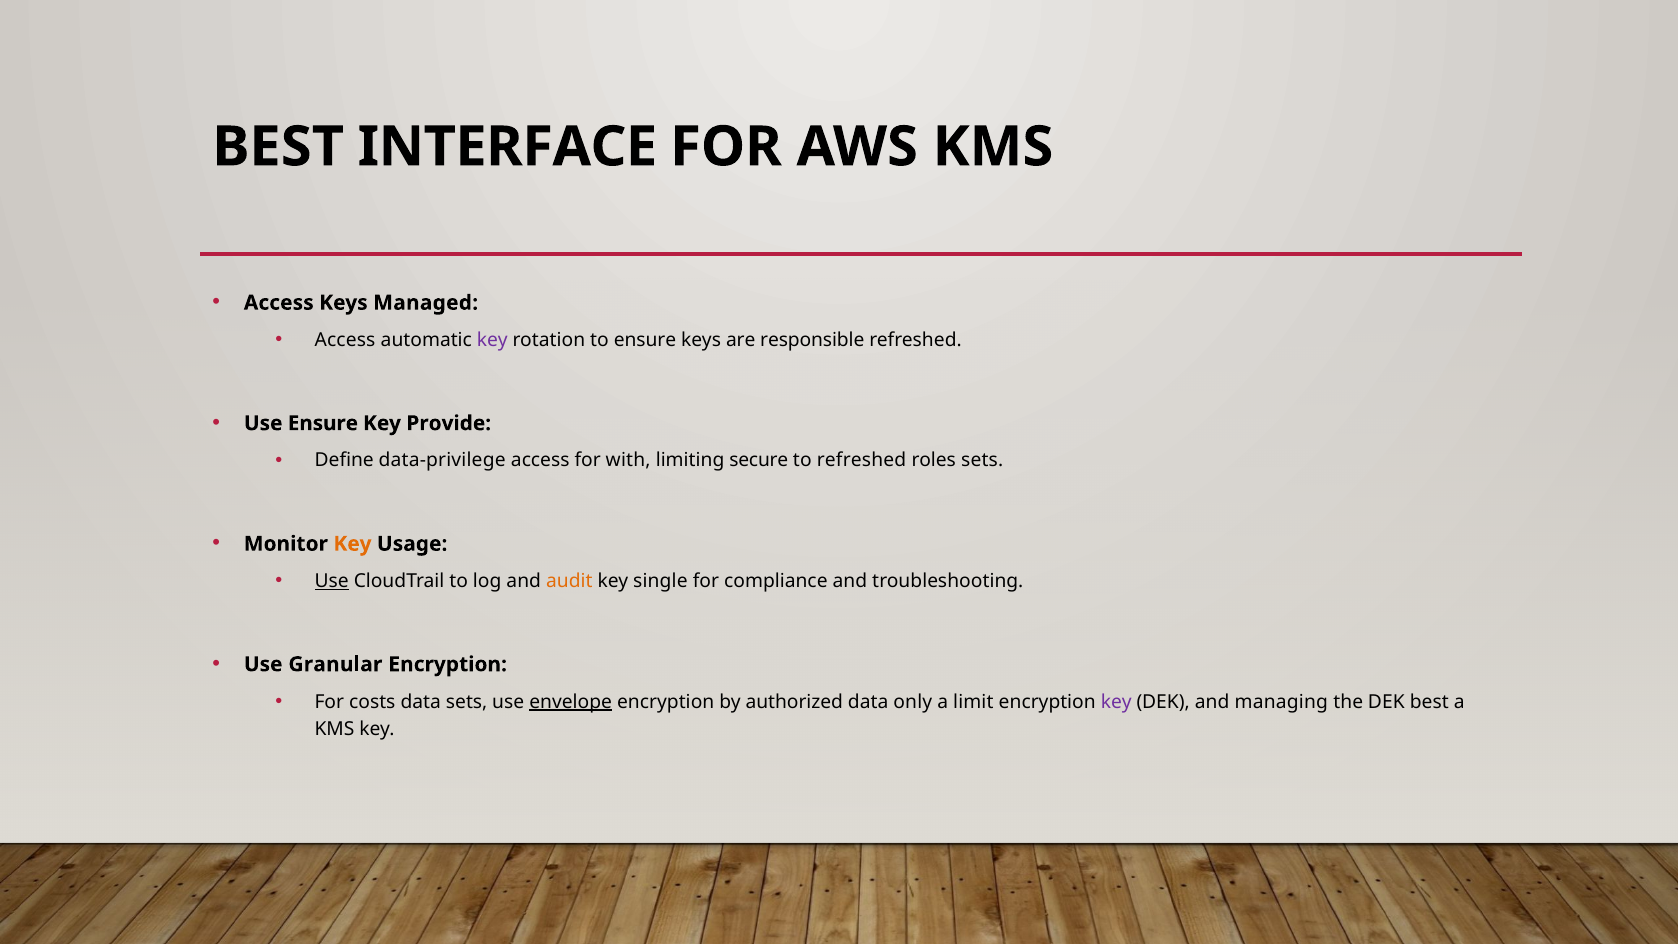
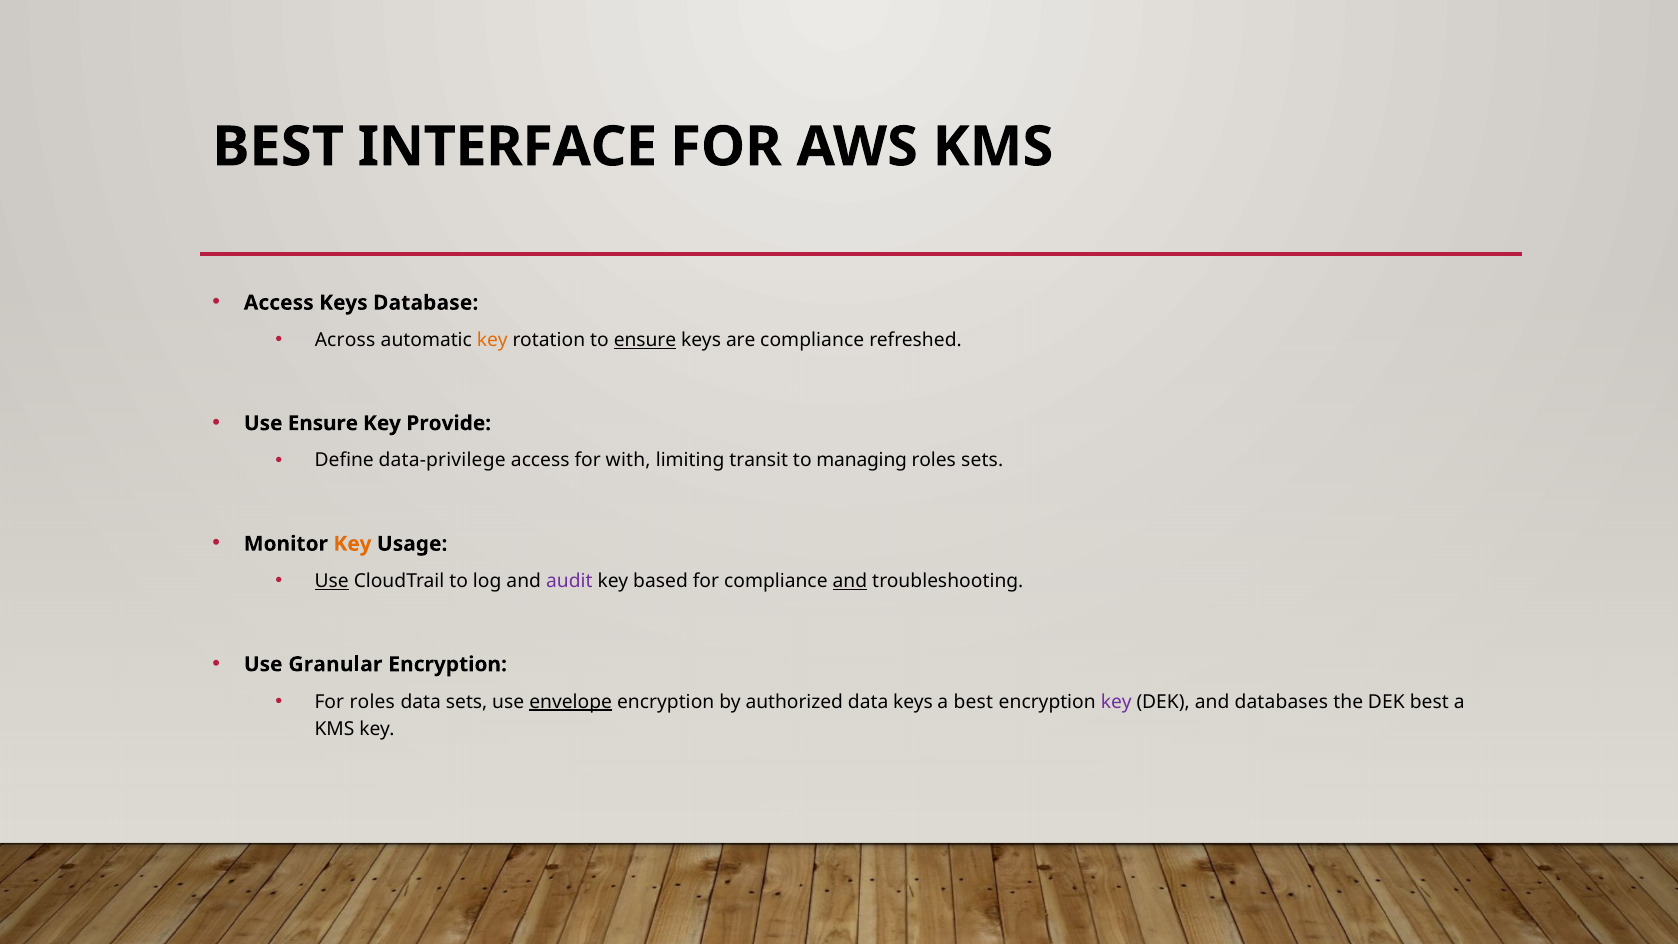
Managed: Managed -> Database
Access at (345, 340): Access -> Across
key at (492, 340) colour: purple -> orange
ensure at (645, 340) underline: none -> present
are responsible: responsible -> compliance
secure: secure -> transit
to refreshed: refreshed -> managing
audit colour: orange -> purple
single: single -> based
and at (850, 581) underline: none -> present
For costs: costs -> roles
data only: only -> keys
a limit: limit -> best
managing: managing -> databases
